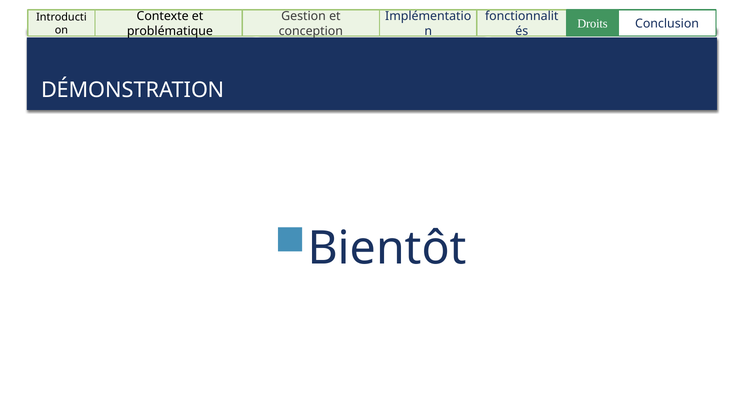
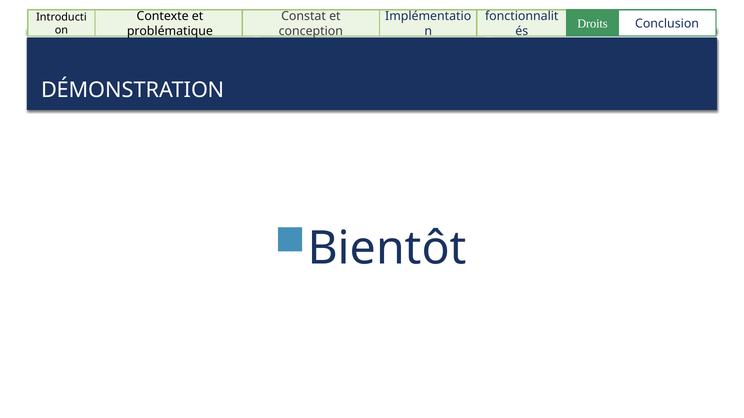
Gestion: Gestion -> Constat
